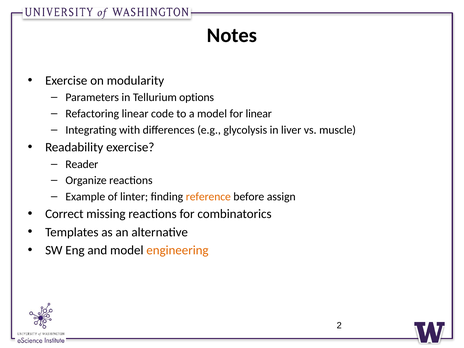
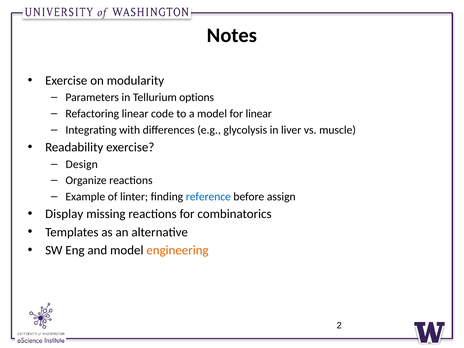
Reader: Reader -> Design
reference colour: orange -> blue
Correct: Correct -> Display
